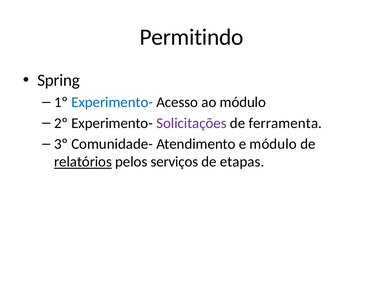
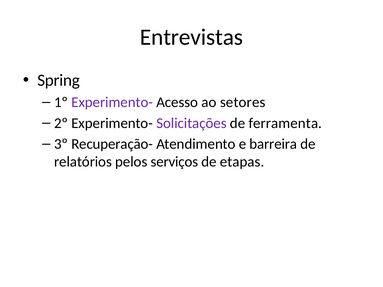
Permitindo: Permitindo -> Entrevistas
Experimento- at (112, 102) colour: blue -> purple
ao módulo: módulo -> setores
Comunidade-: Comunidade- -> Recuperação-
e módulo: módulo -> barreira
relatórios underline: present -> none
